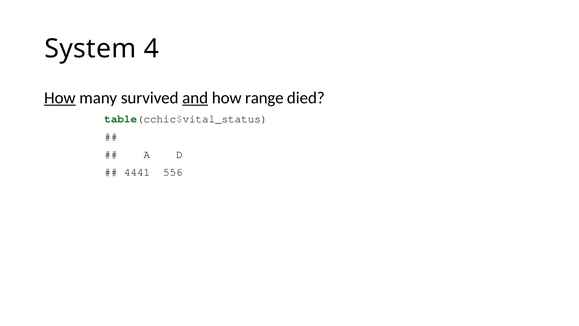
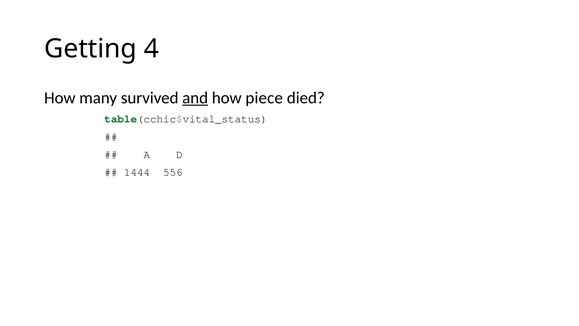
System: System -> Getting
How at (60, 98) underline: present -> none
range: range -> piece
4441: 4441 -> 1444
